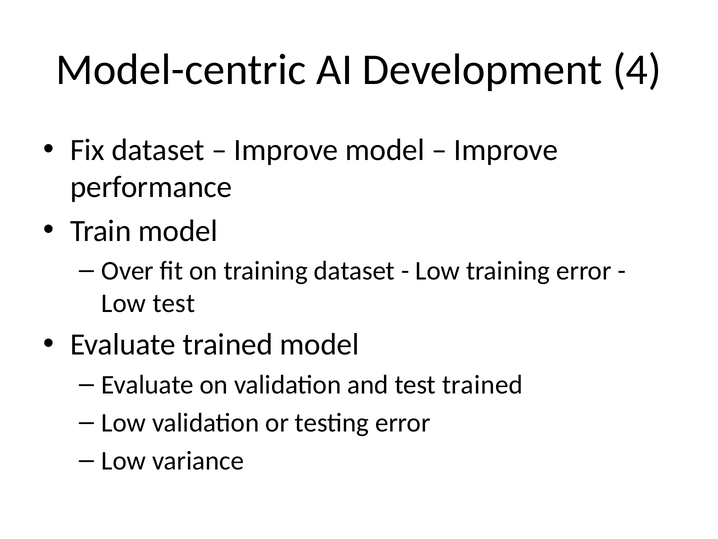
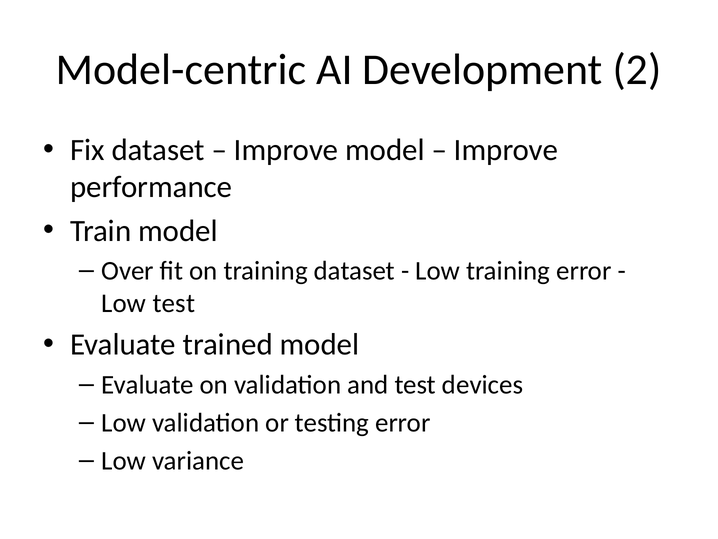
4: 4 -> 2
test trained: trained -> devices
